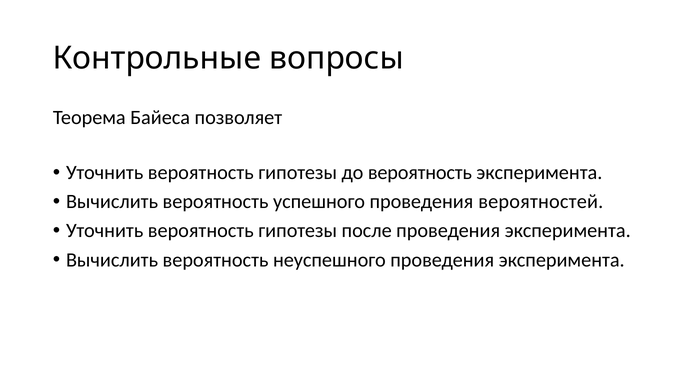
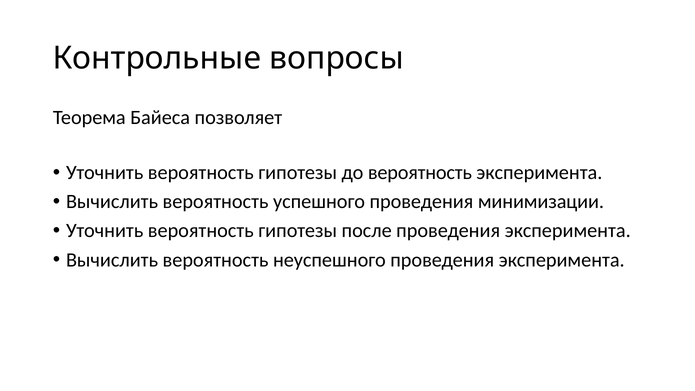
вероятностей: вероятностей -> минимизации
